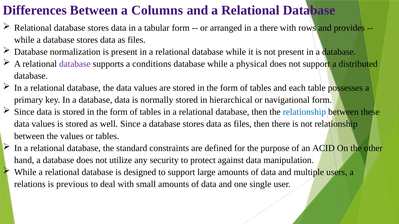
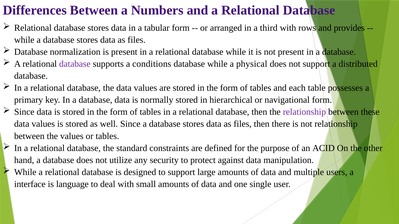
Columns: Columns -> Numbers
a there: there -> third
relationship at (304, 112) colour: blue -> purple
relations: relations -> interface
previous: previous -> language
